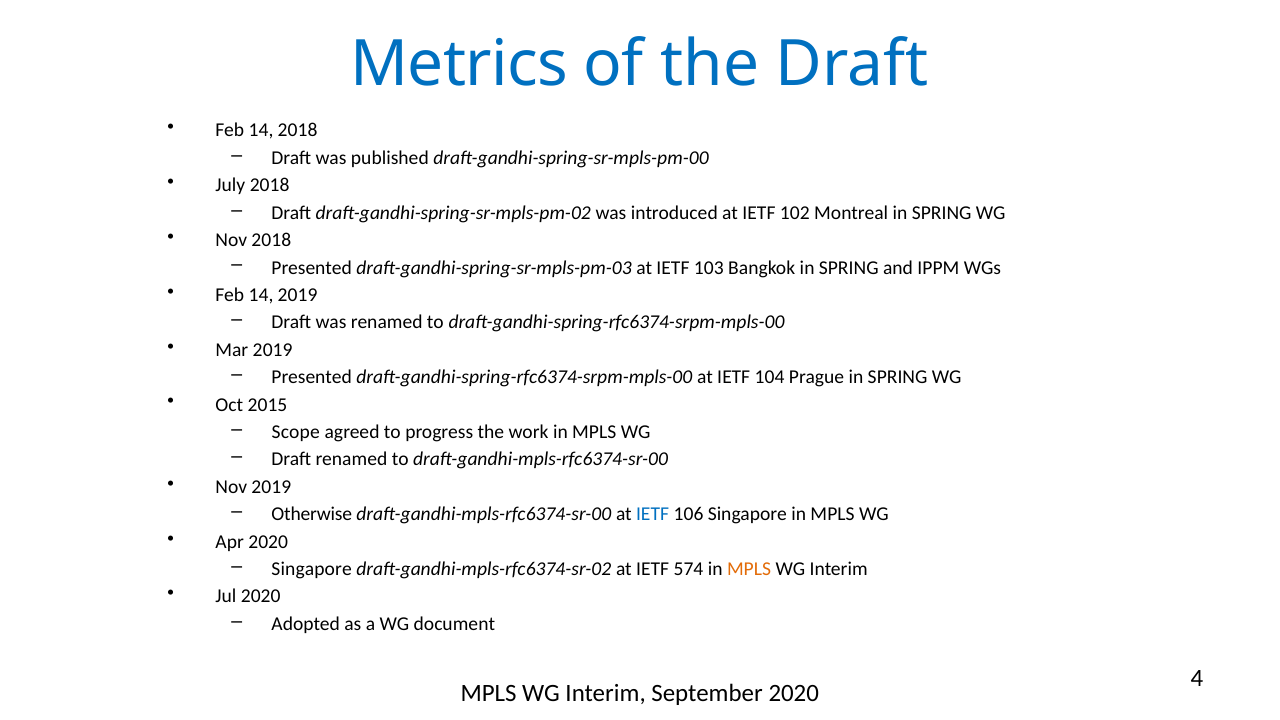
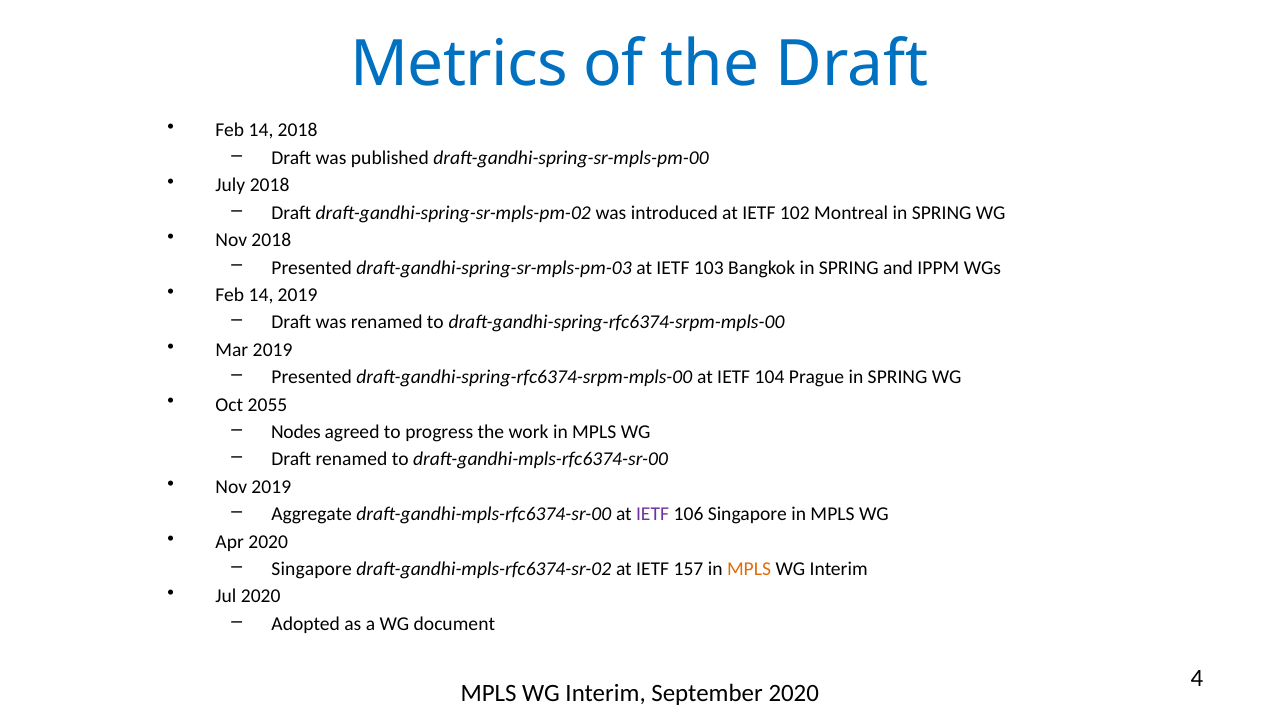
2015: 2015 -> 2055
Scope: Scope -> Nodes
Otherwise: Otherwise -> Aggregate
IETF at (653, 514) colour: blue -> purple
574: 574 -> 157
